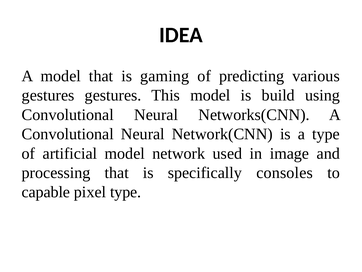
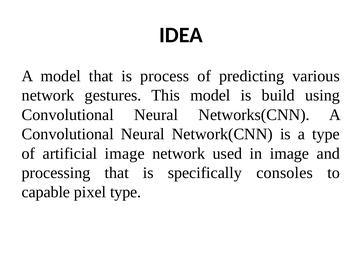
gaming: gaming -> process
gestures at (48, 95): gestures -> network
artificial model: model -> image
